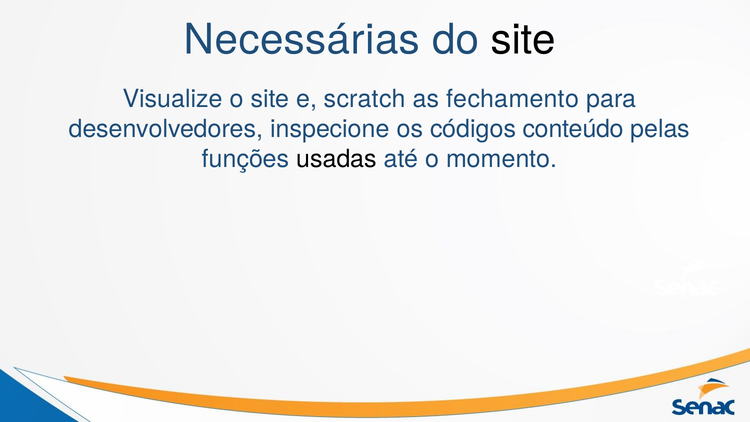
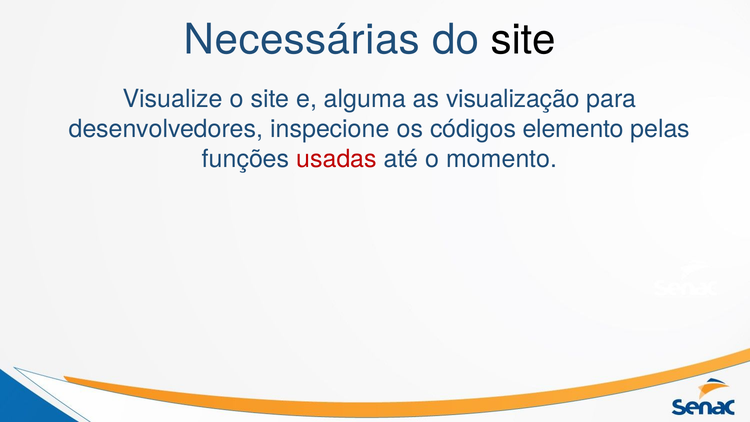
scratch: scratch -> alguma
fechamento: fechamento -> visualização
conteúdo: conteúdo -> elemento
usadas colour: black -> red
